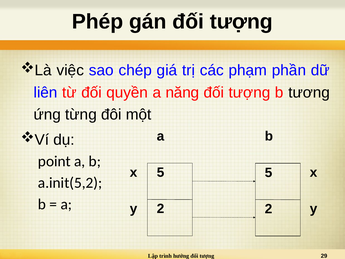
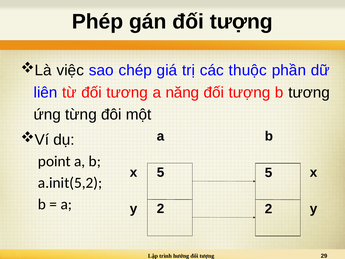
phạm: phạm -> thuộc
đối quyền: quyền -> tương
